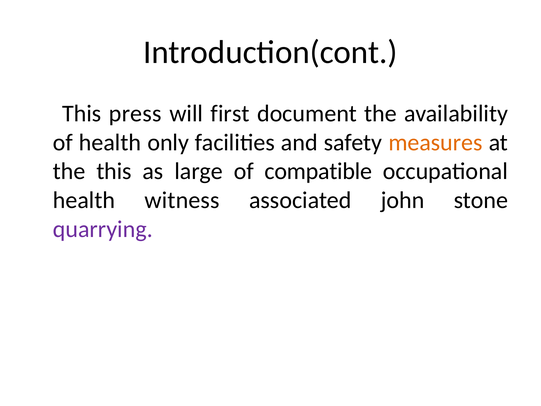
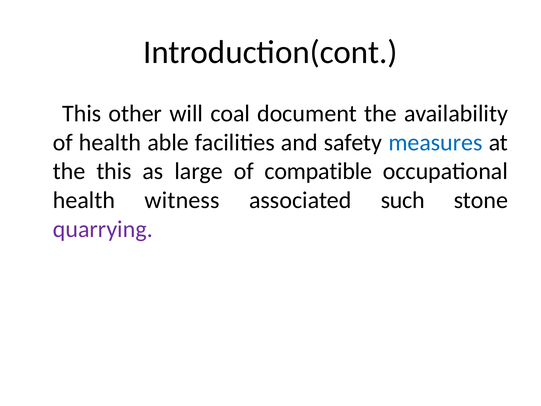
press: press -> other
first: first -> coal
only: only -> able
measures colour: orange -> blue
john: john -> such
